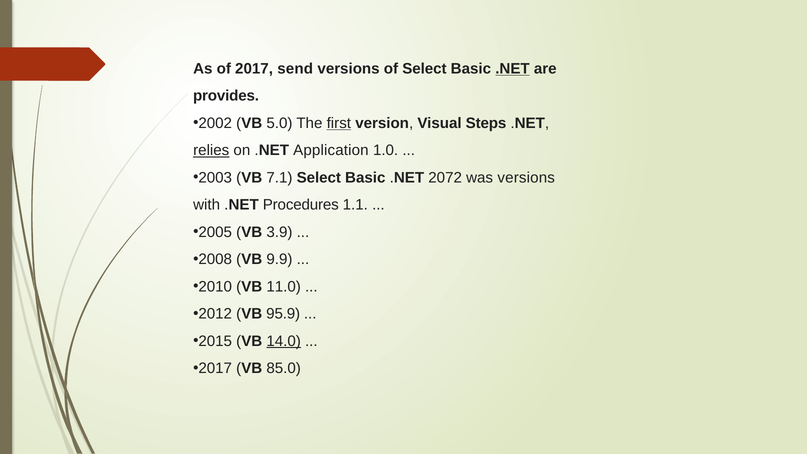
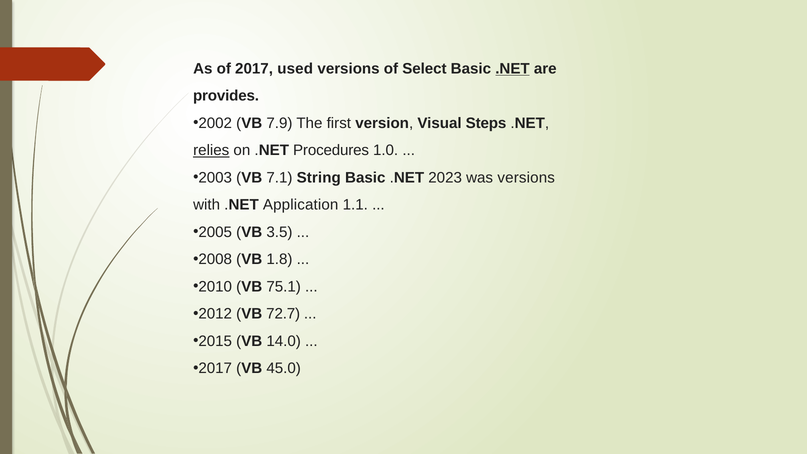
send: send -> used
5.0: 5.0 -> 7.9
first underline: present -> none
Application: Application -> Procedures
7.1 Select: Select -> String
2072: 2072 -> 2023
Procedures: Procedures -> Application
3.9: 3.9 -> 3.5
9.9: 9.9 -> 1.8
11.0: 11.0 -> 75.1
95.9: 95.9 -> 72.7
14.0 underline: present -> none
85.0: 85.0 -> 45.0
